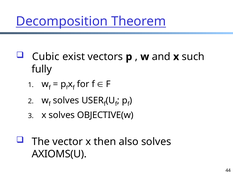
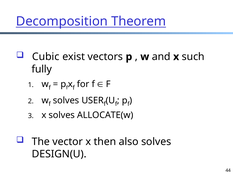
OBJECTIVE(w: OBJECTIVE(w -> ALLOCATE(w
AXIOMS(U: AXIOMS(U -> DESIGN(U
